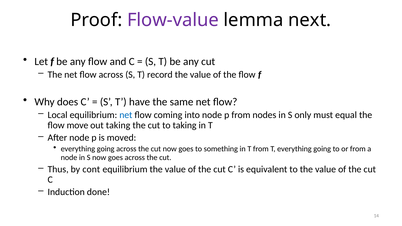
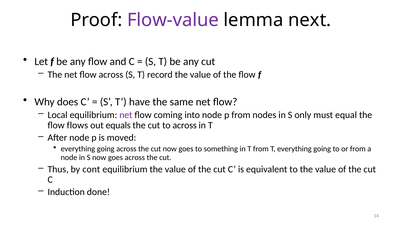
net at (126, 115) colour: blue -> purple
move: move -> flows
out taking: taking -> equals
to taking: taking -> across
